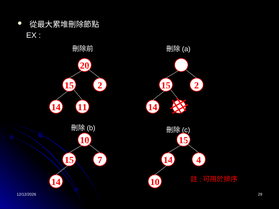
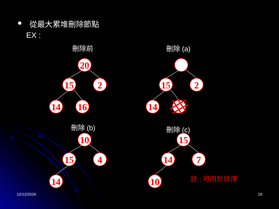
11: 11 -> 16
7: 7 -> 4
4: 4 -> 7
